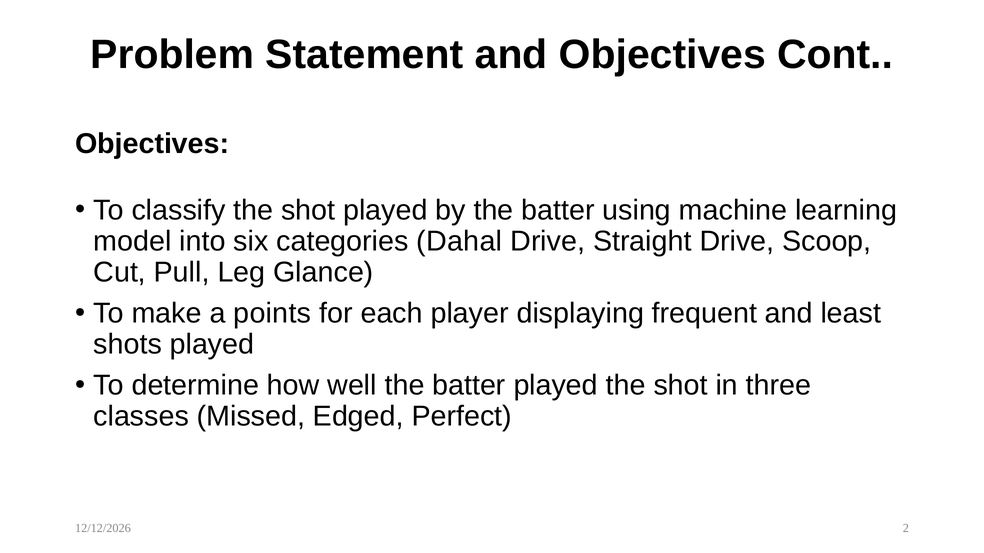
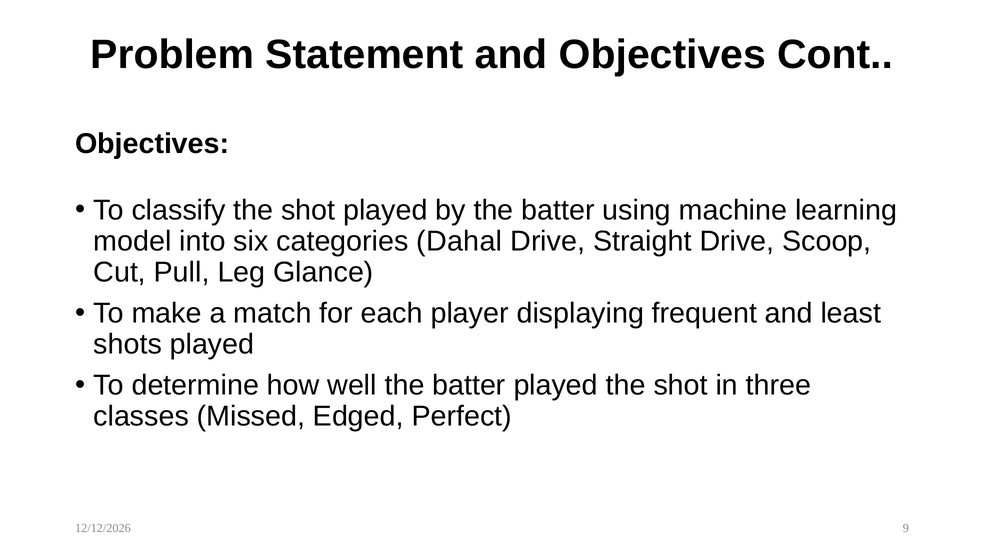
points: points -> match
2: 2 -> 9
